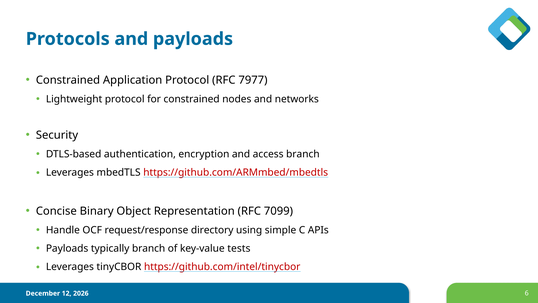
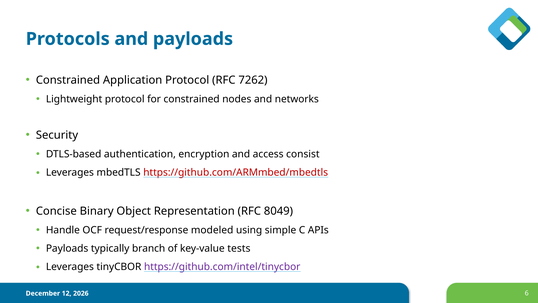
7977: 7977 -> 7262
access branch: branch -> consist
7099: 7099 -> 8049
directory: directory -> modeled
https://github.com/intel/tinycbor colour: red -> purple
